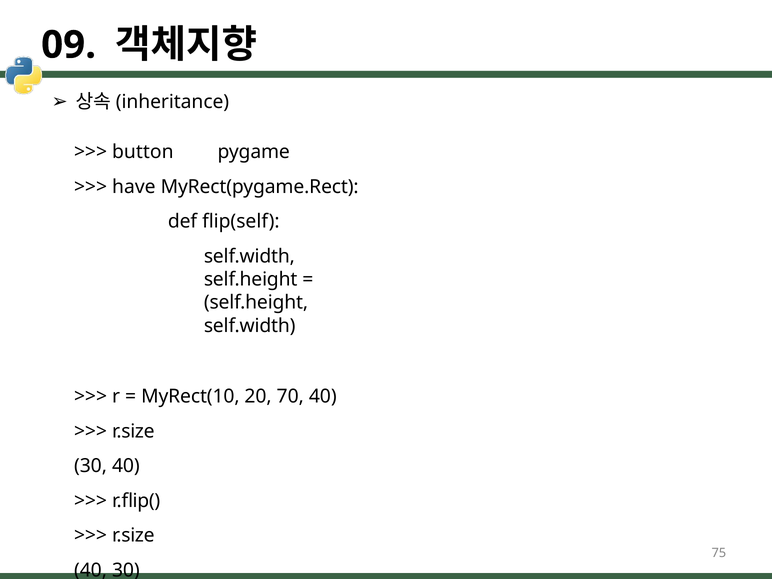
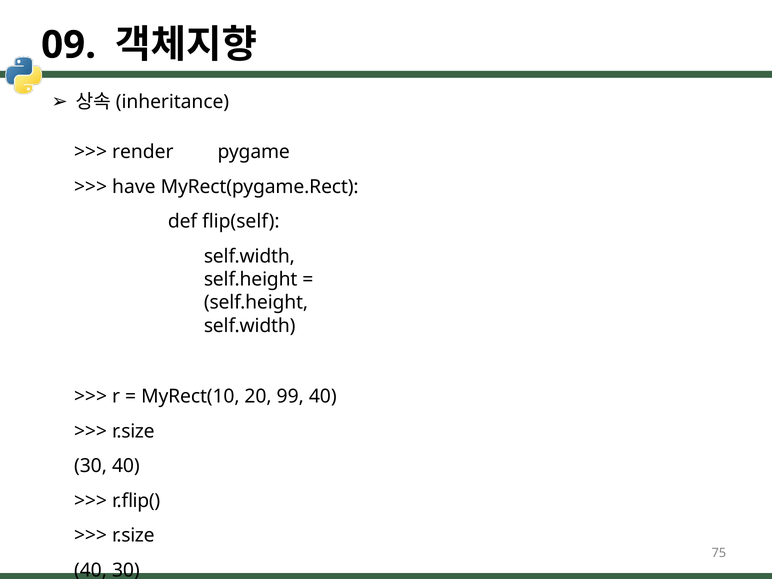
button: button -> render
70: 70 -> 99
